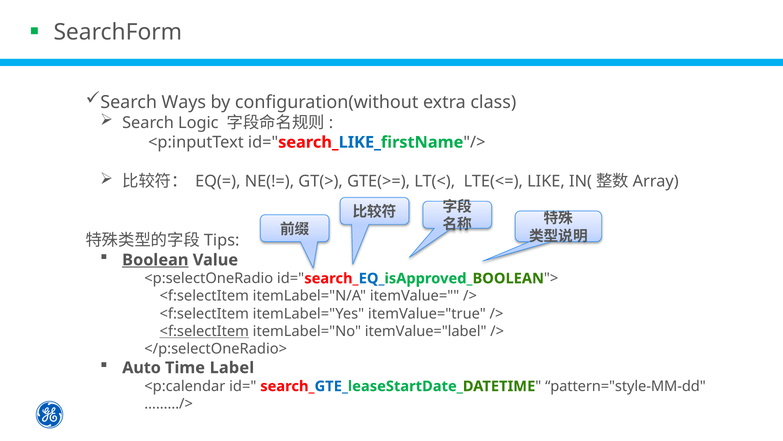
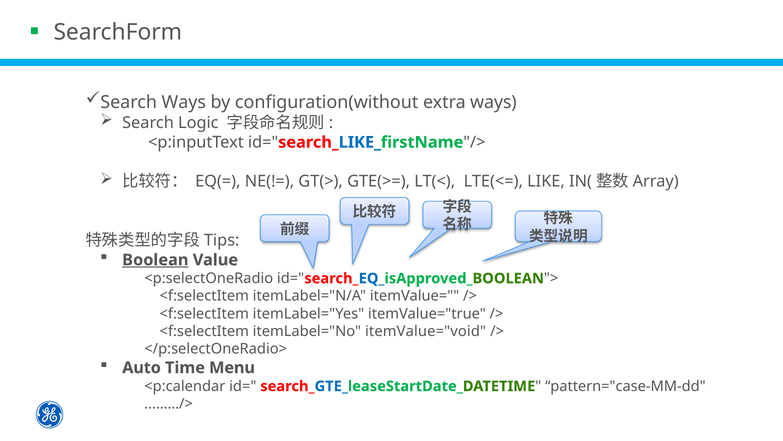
extra class: class -> ways
<f:selectItem at (204, 331) underline: present -> none
itemValue="label: itemValue="label -> itemValue="void
Label: Label -> Menu
pattern="style-MM-dd: pattern="style-MM-dd -> pattern="case-MM-dd
